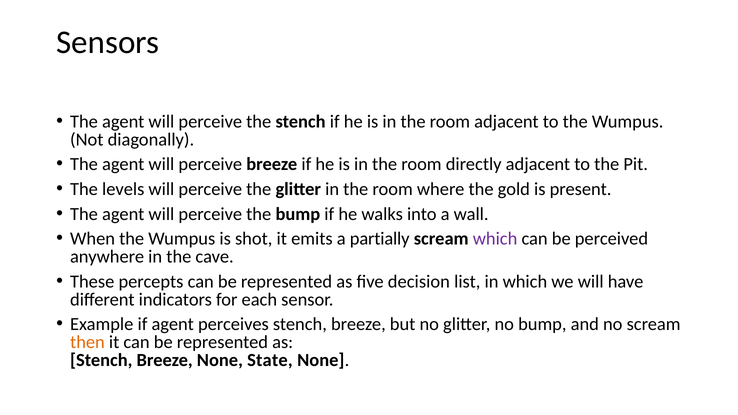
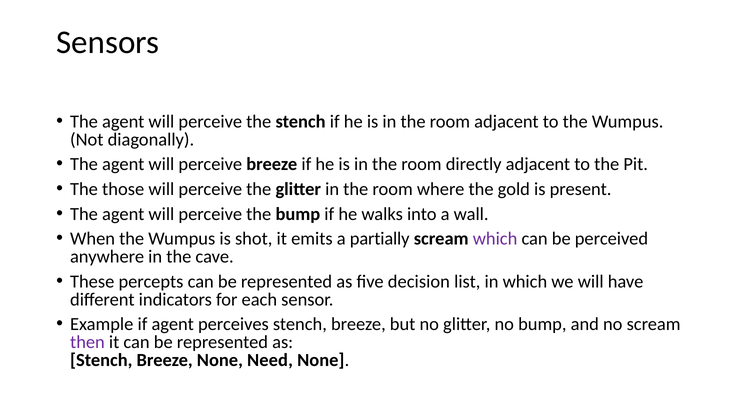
levels: levels -> those
then colour: orange -> purple
State: State -> Need
